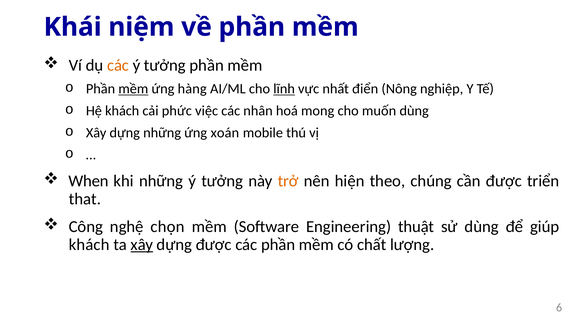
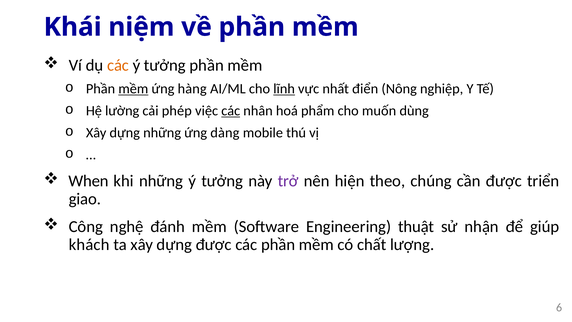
Hệ khách: khách -> lường
phức: phức -> phép
các at (231, 111) underline: none -> present
mong: mong -> phẩm
xoán: xoán -> dàng
trở colour: orange -> purple
that: that -> giao
chọn: chọn -> đánh
sử dùng: dùng -> nhận
xây at (142, 244) underline: present -> none
